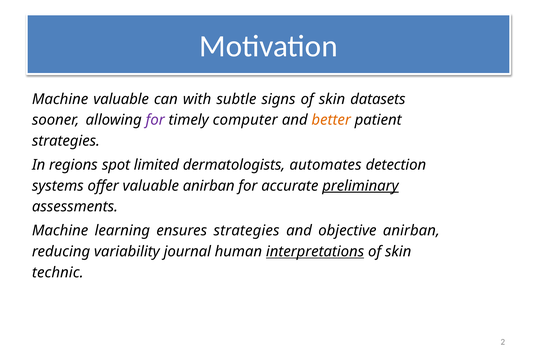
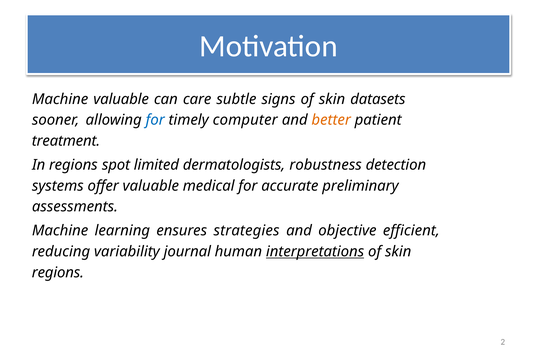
with: with -> care
for at (155, 120) colour: purple -> blue
strategies at (66, 141): strategies -> treatment
automates: automates -> robustness
valuable anirban: anirban -> medical
preliminary underline: present -> none
objective anirban: anirban -> efficient
technic at (58, 273): technic -> regions
